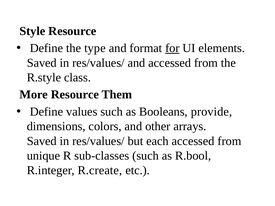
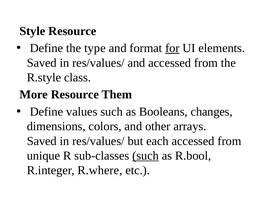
provide: provide -> changes
such at (146, 156) underline: none -> present
R.create: R.create -> R.where
